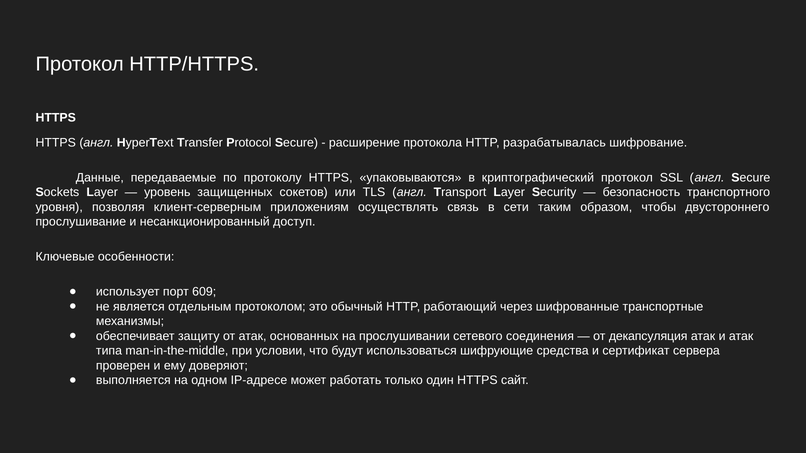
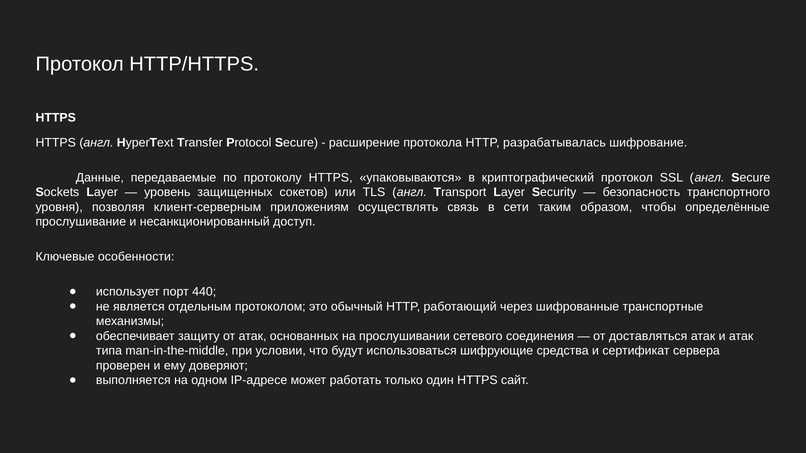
двустороннего: двустороннего -> определённые
609: 609 -> 440
декапсуляция: декапсуляция -> доставляться
